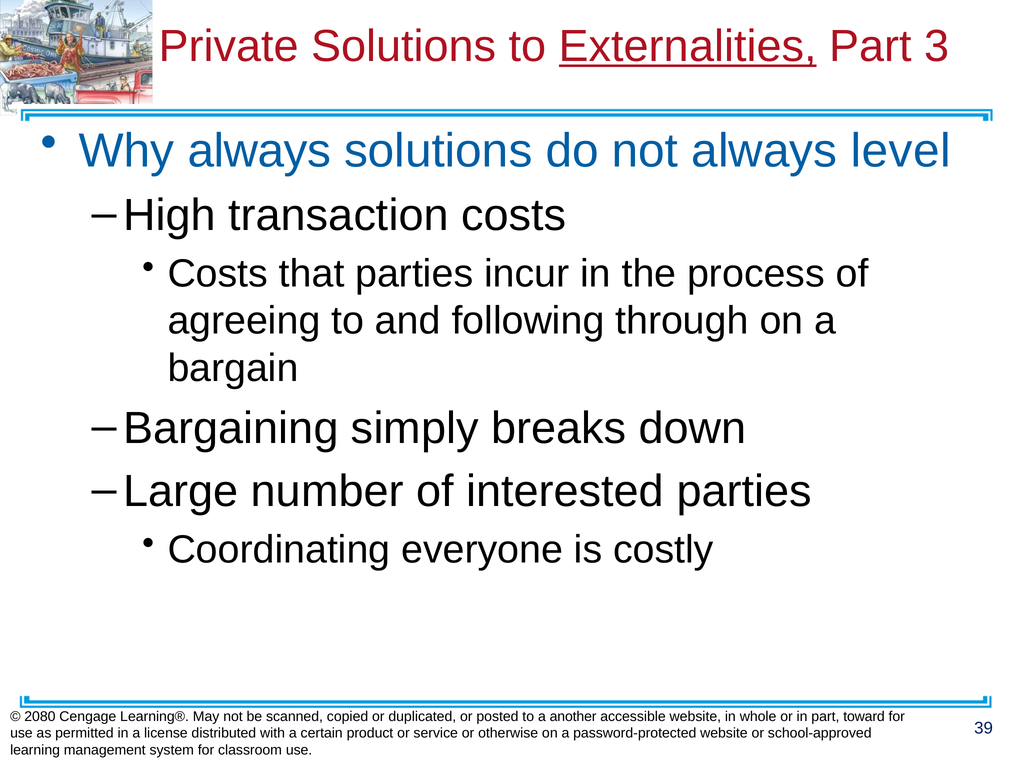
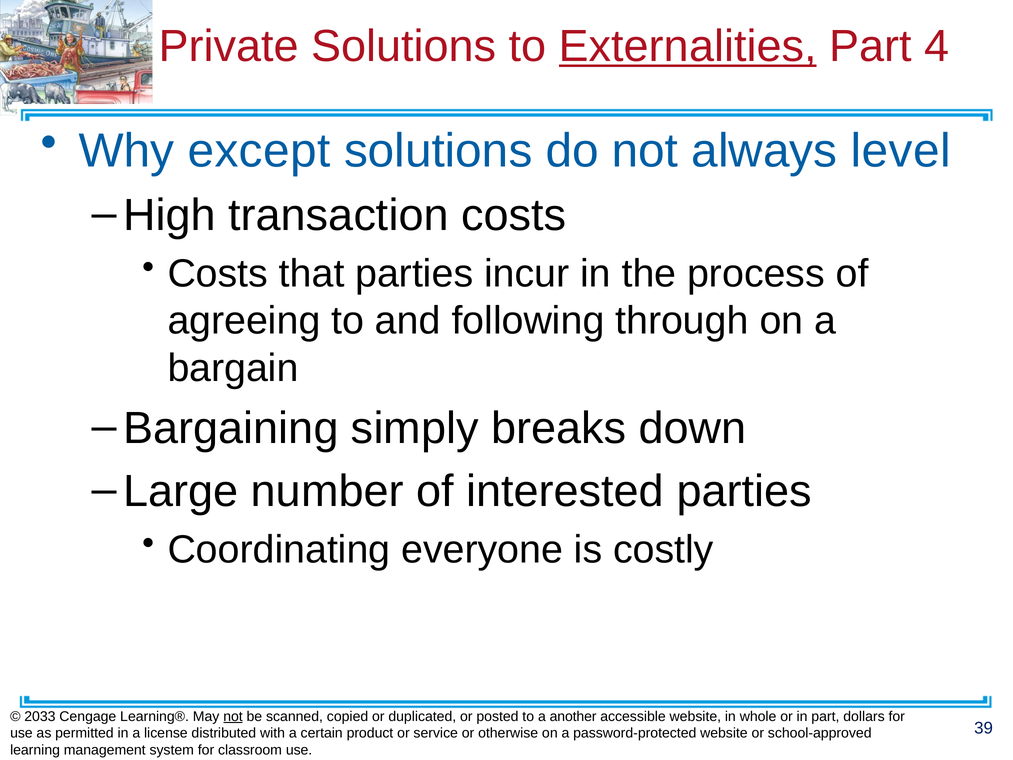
3: 3 -> 4
Why always: always -> except
2080: 2080 -> 2033
not at (233, 716) underline: none -> present
toward: toward -> dollars
